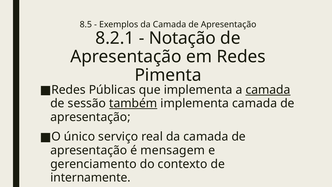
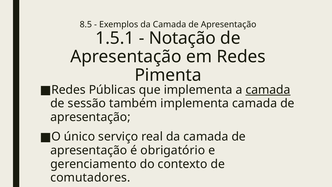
8.2.1: 8.2.1 -> 1.5.1
também underline: present -> none
mensagem: mensagem -> obrigatório
internamente: internamente -> comutadores
